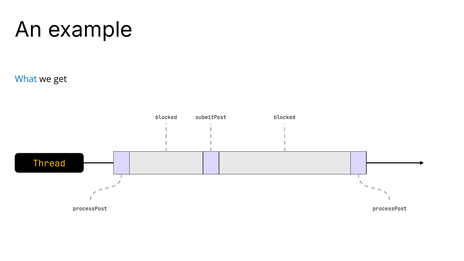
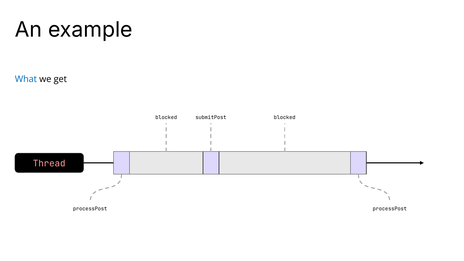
Thread colour: yellow -> pink
